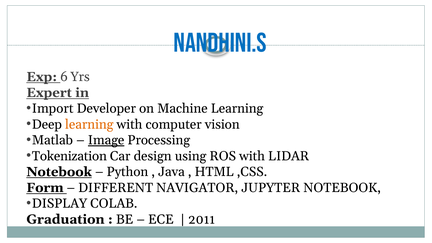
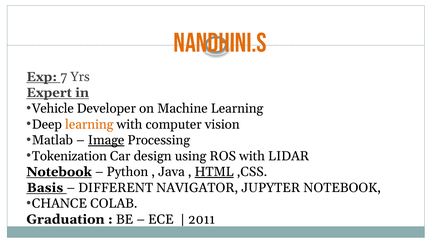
NANDHINI.S colour: blue -> orange
6: 6 -> 7
Import: Import -> Vehicle
HTML underline: none -> present
Form: Form -> Basis
DISPLAY: DISPLAY -> CHANCE
